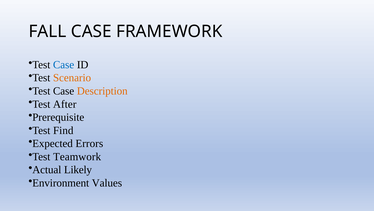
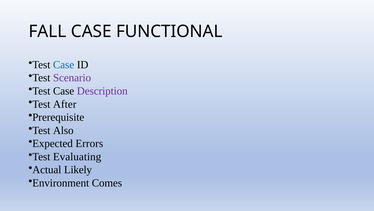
FRAMEWORK: FRAMEWORK -> FUNCTIONAL
Scenario colour: orange -> purple
Description colour: orange -> purple
Find: Find -> Also
Teamwork: Teamwork -> Evaluating
Values: Values -> Comes
